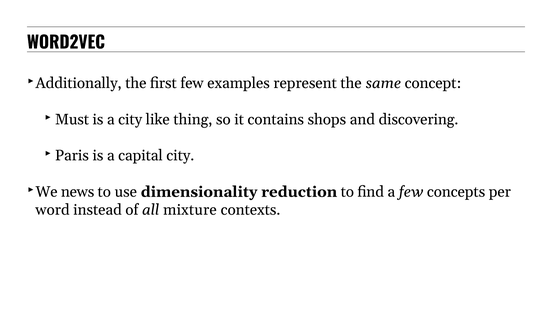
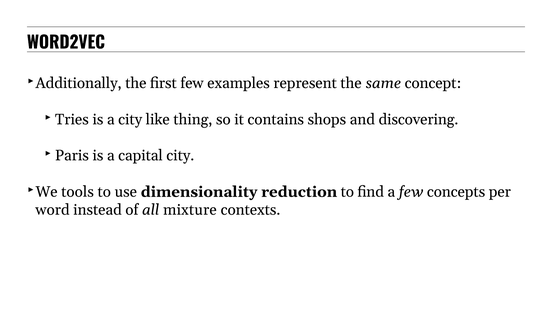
Must: Must -> Tries
news: news -> tools
